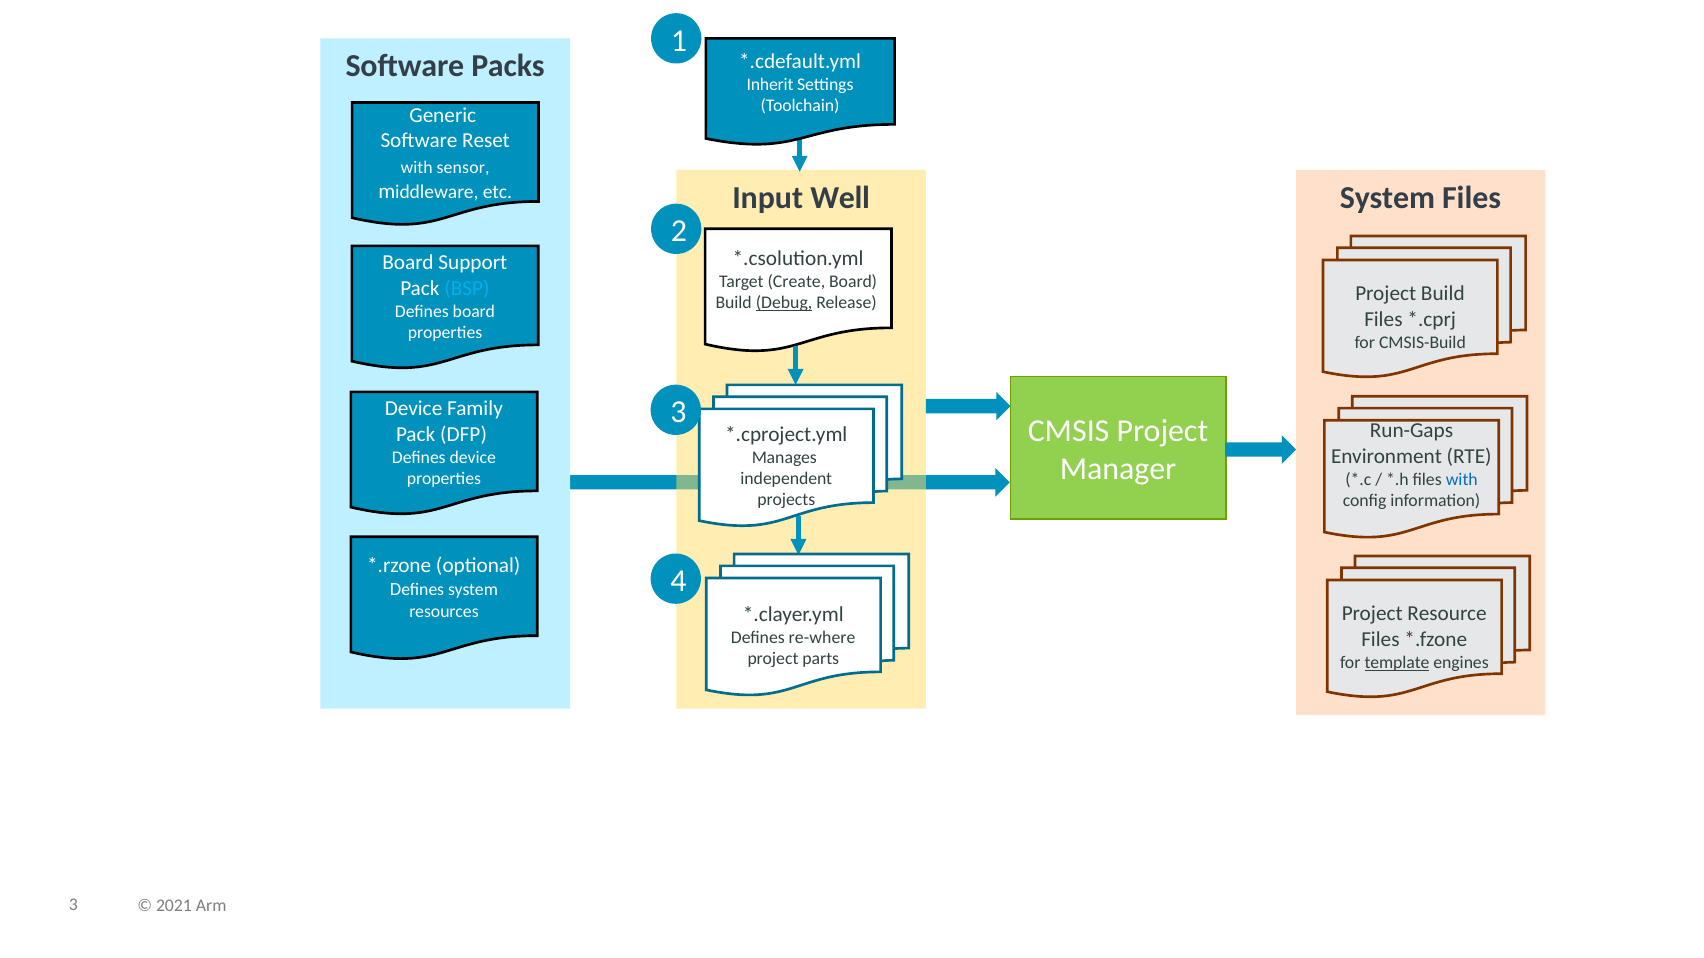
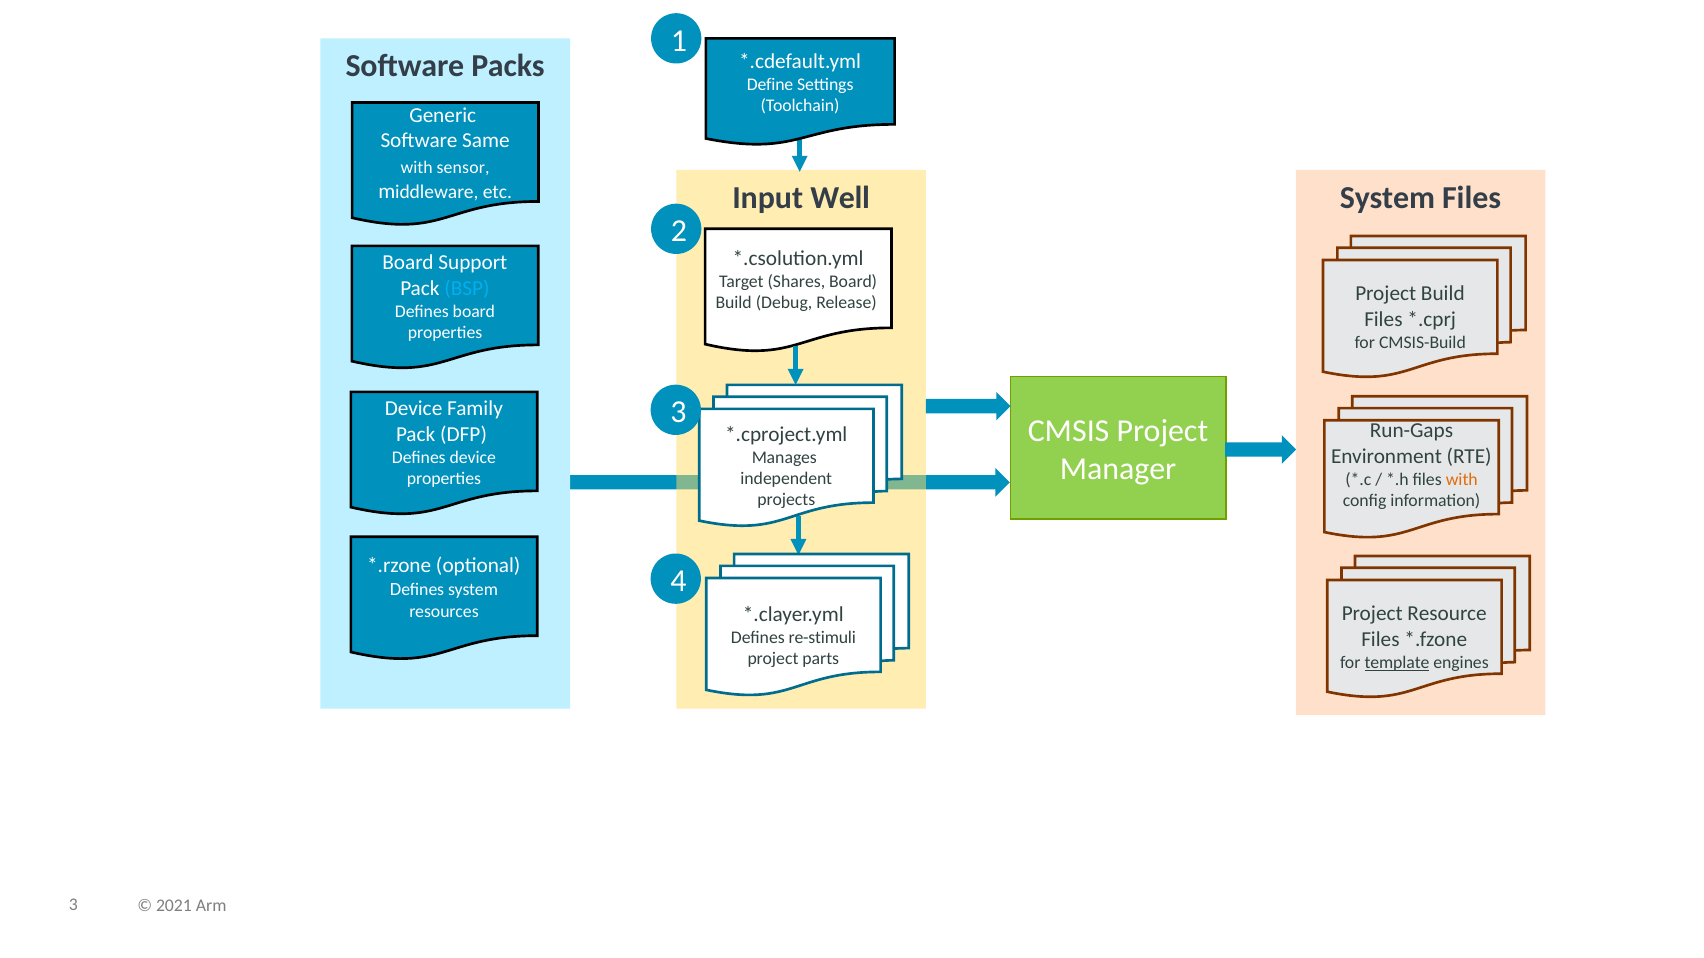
Inherit: Inherit -> Define
Reset: Reset -> Same
Create: Create -> Shares
Debug underline: present -> none
with at (1462, 480) colour: blue -> orange
re-where: re-where -> re-stimuli
